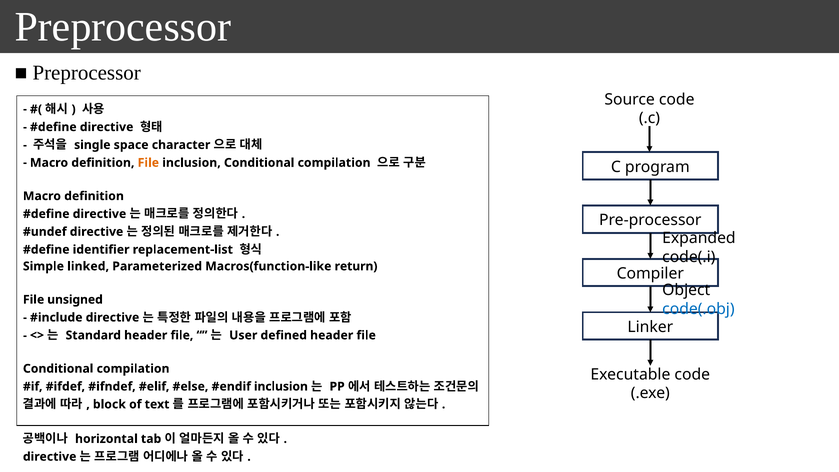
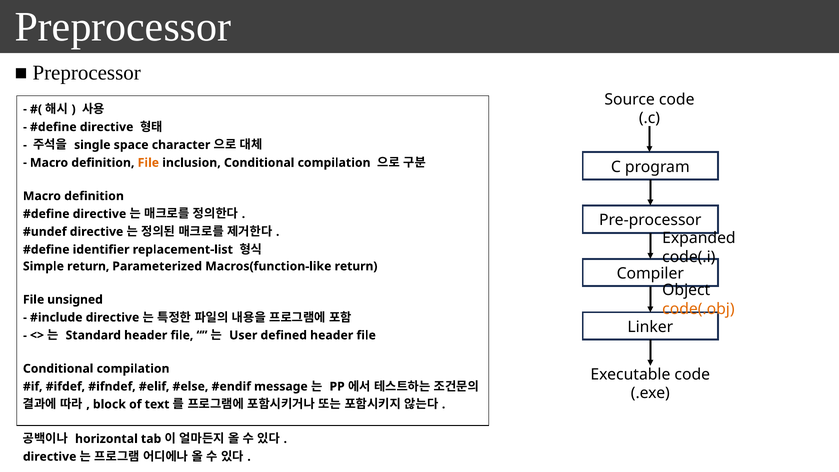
Simple linked: linked -> return
code(.obj colour: blue -> orange
inclusion at (281, 386): inclusion -> message
